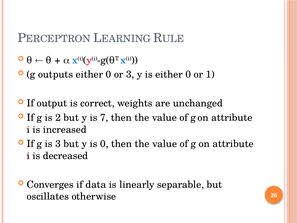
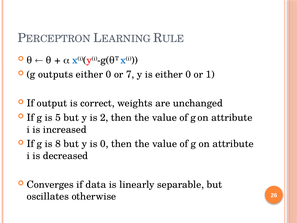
or 3: 3 -> 7
2: 2 -> 5
7: 7 -> 2
is 3: 3 -> 8
